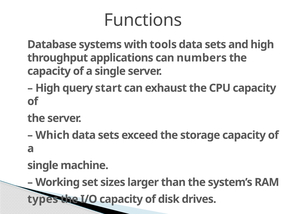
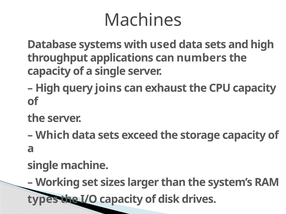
Functions: Functions -> Machines
tools: tools -> used
start: start -> joins
